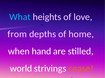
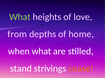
What at (20, 17) colour: light blue -> light green
when hand: hand -> what
world: world -> stand
